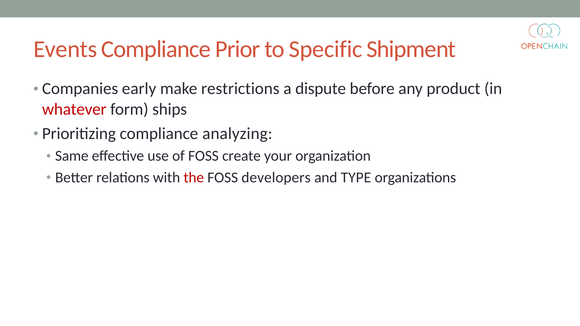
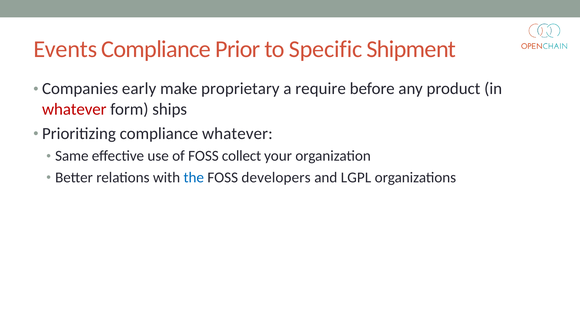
restrictions: restrictions -> proprietary
dispute: dispute -> require
compliance analyzing: analyzing -> whatever
create: create -> collect
the colour: red -> blue
TYPE: TYPE -> LGPL
